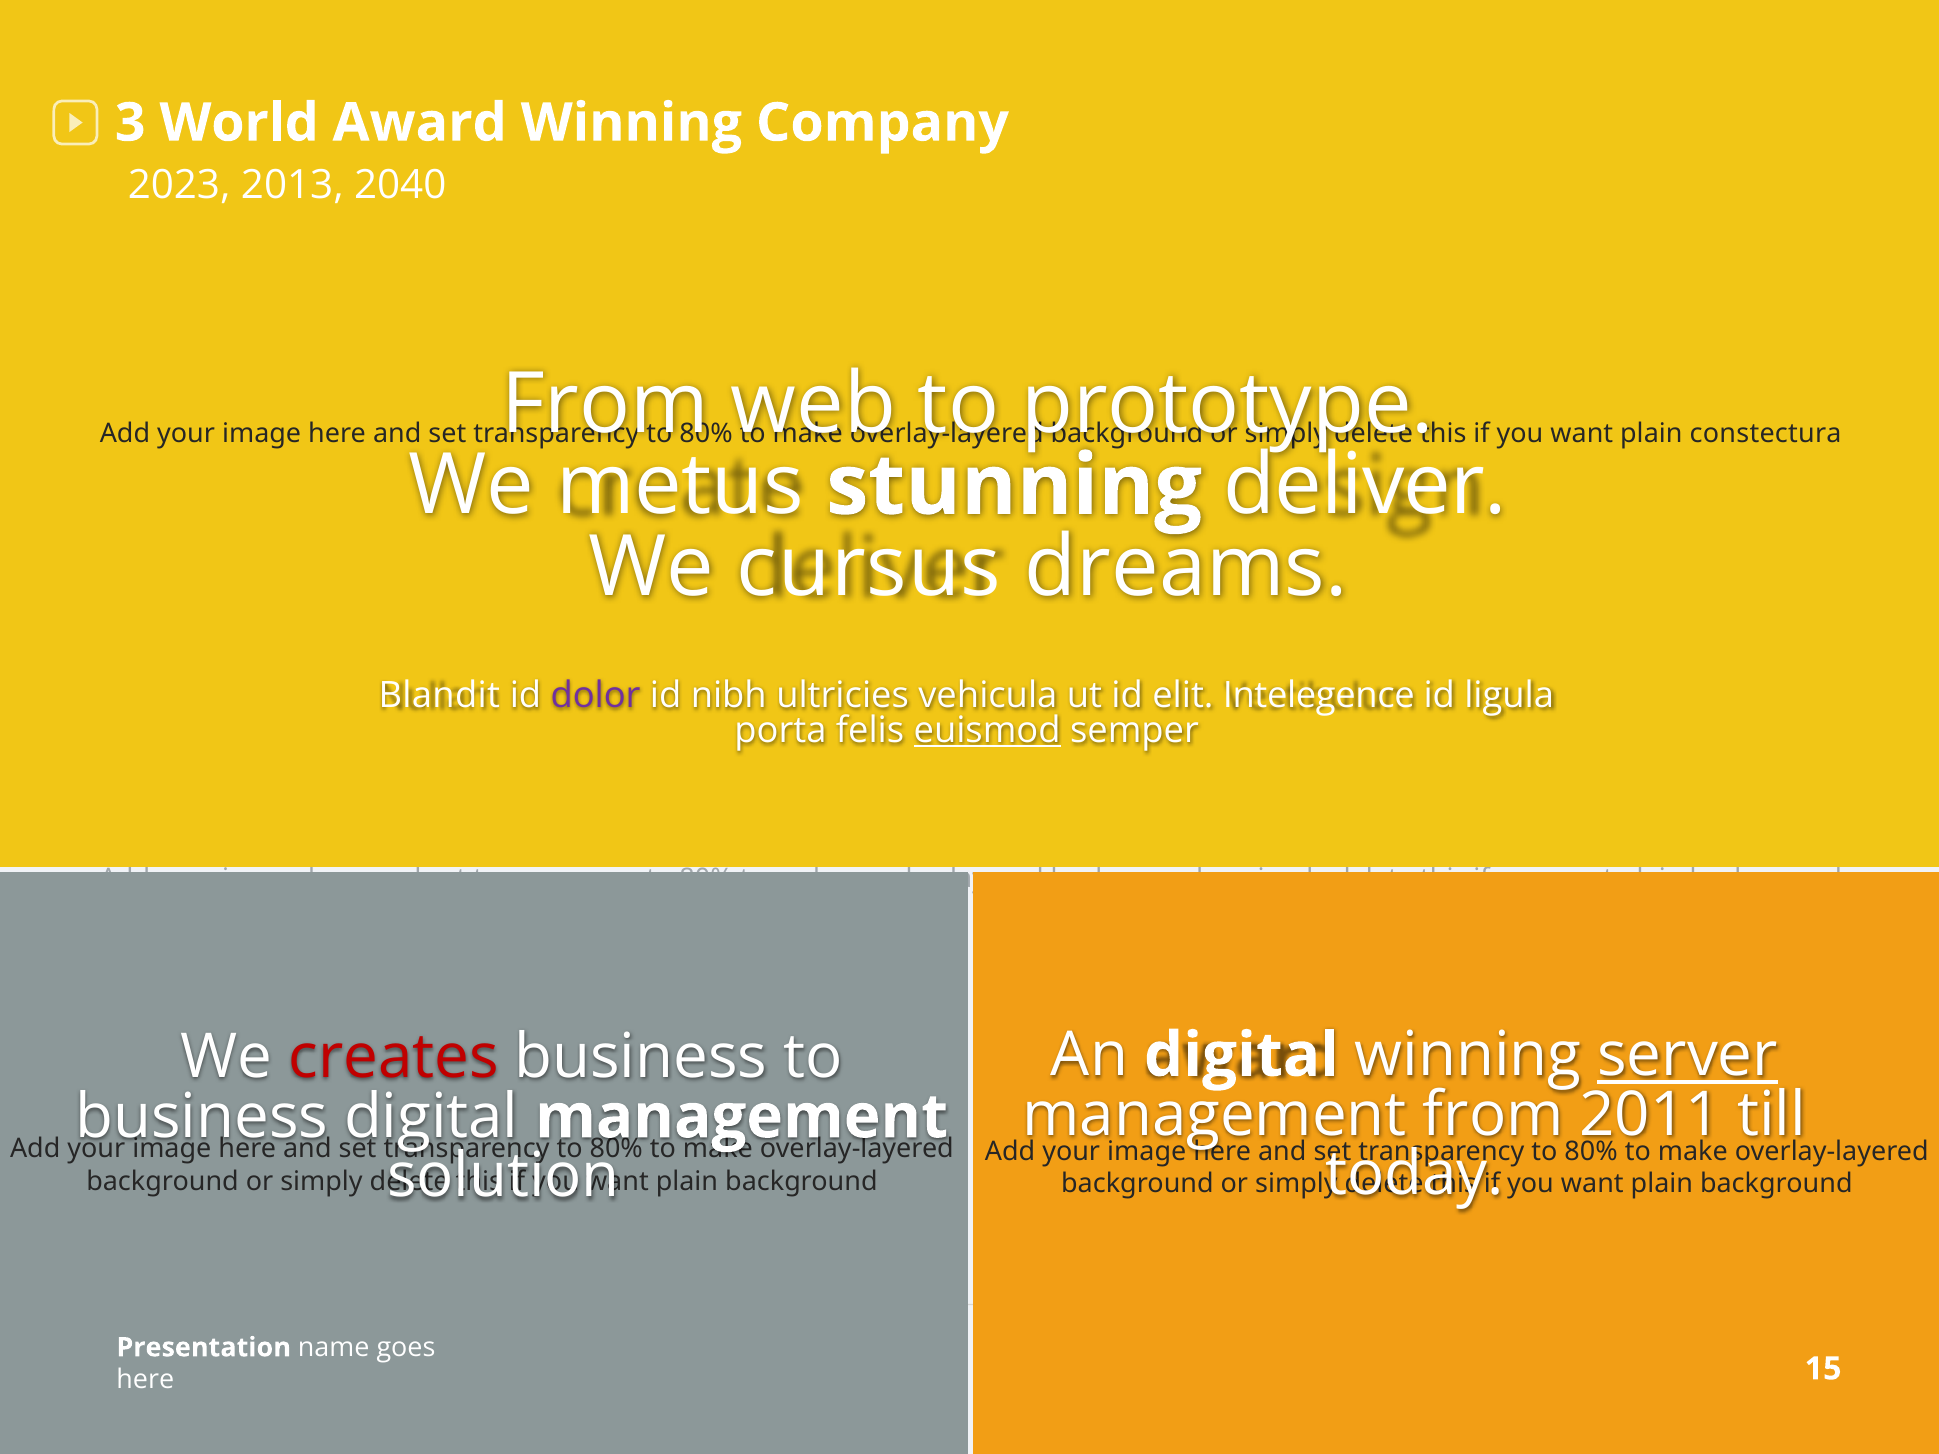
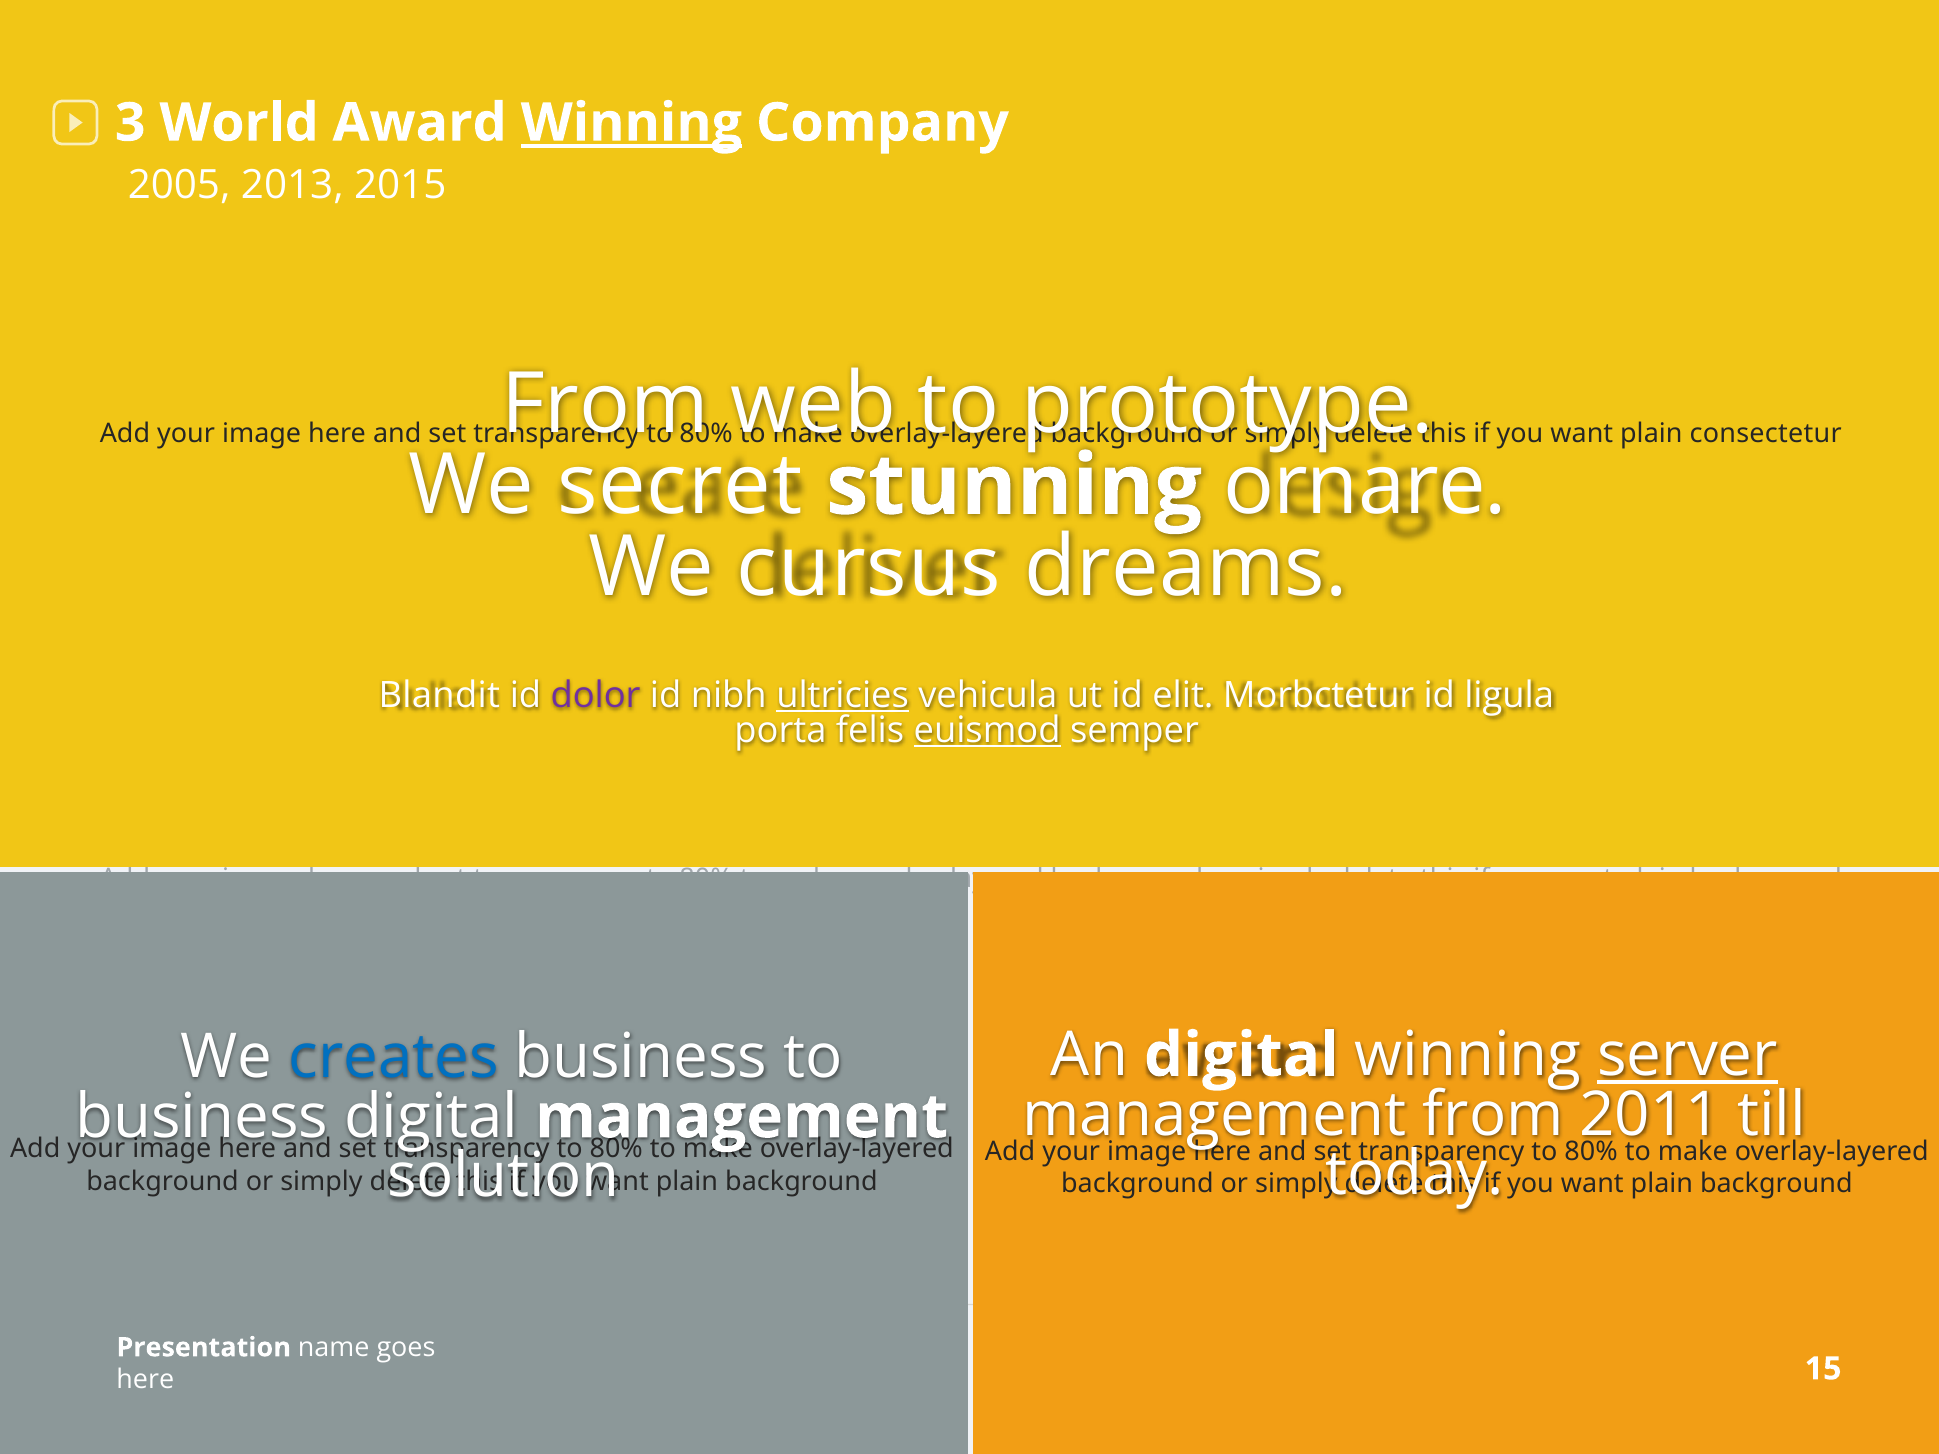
Winning at (631, 123) underline: none -> present
2023: 2023 -> 2005
2040: 2040 -> 2015
constectura: constectura -> consectetur
metus: metus -> secret
deliver: deliver -> ornare
ultricies underline: none -> present
Intelegence: Intelegence -> Morbctetur
creates colour: red -> blue
